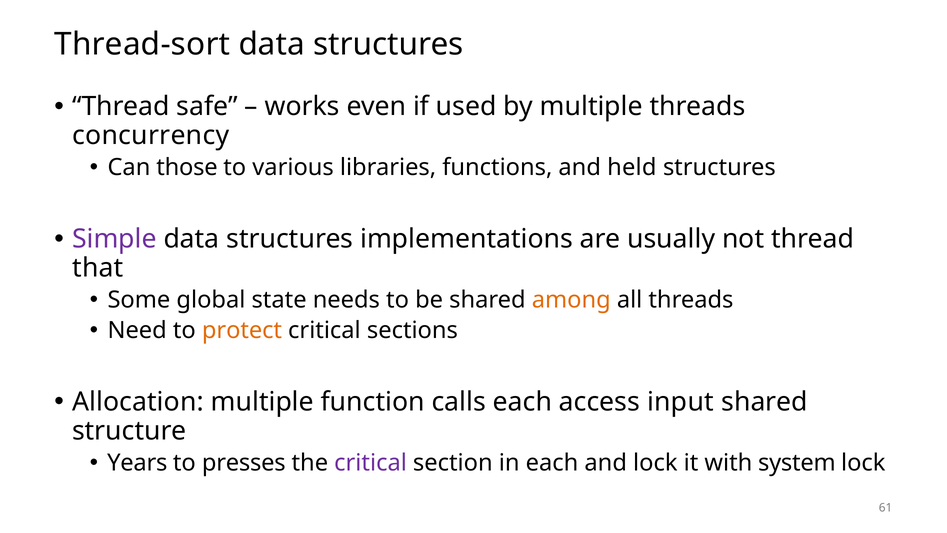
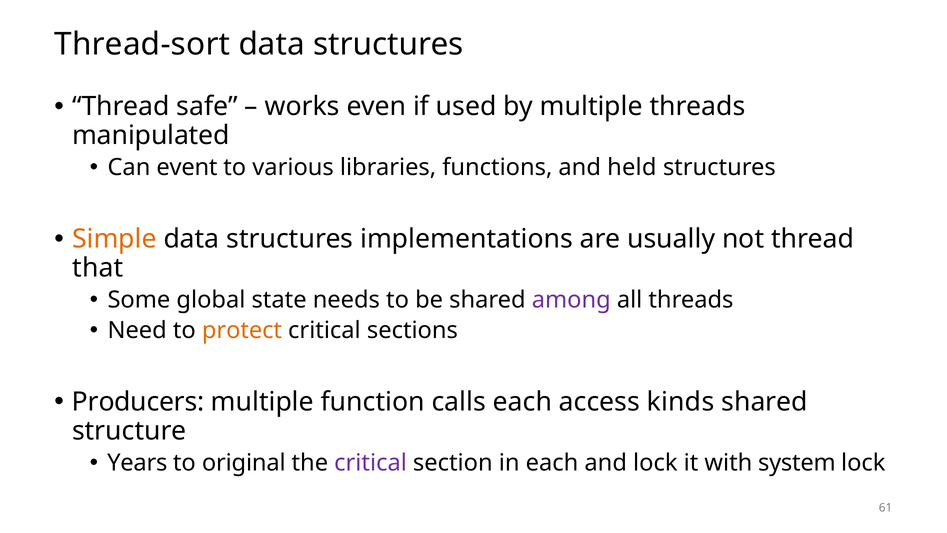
concurrency: concurrency -> manipulated
those: those -> event
Simple colour: purple -> orange
among colour: orange -> purple
Allocation: Allocation -> Producers
input: input -> kinds
presses: presses -> original
